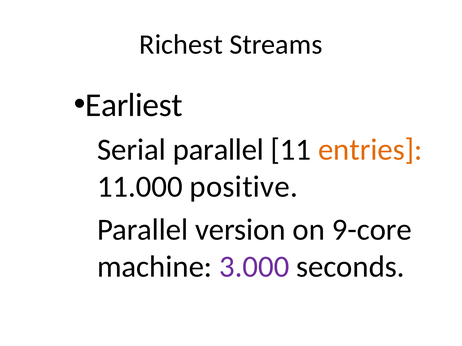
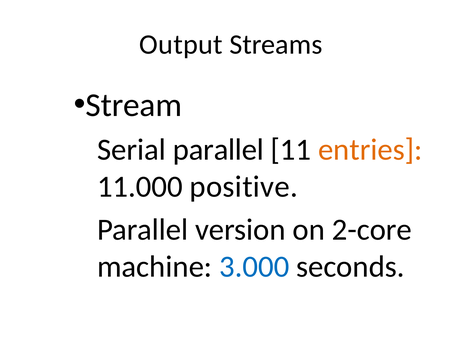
Richest: Richest -> Output
Earliest: Earliest -> Stream
9-core: 9-core -> 2-core
3.000 colour: purple -> blue
